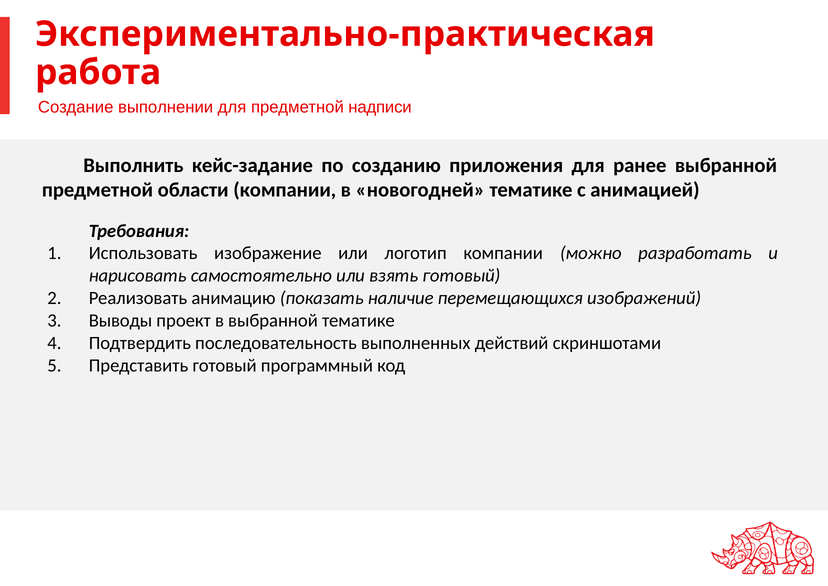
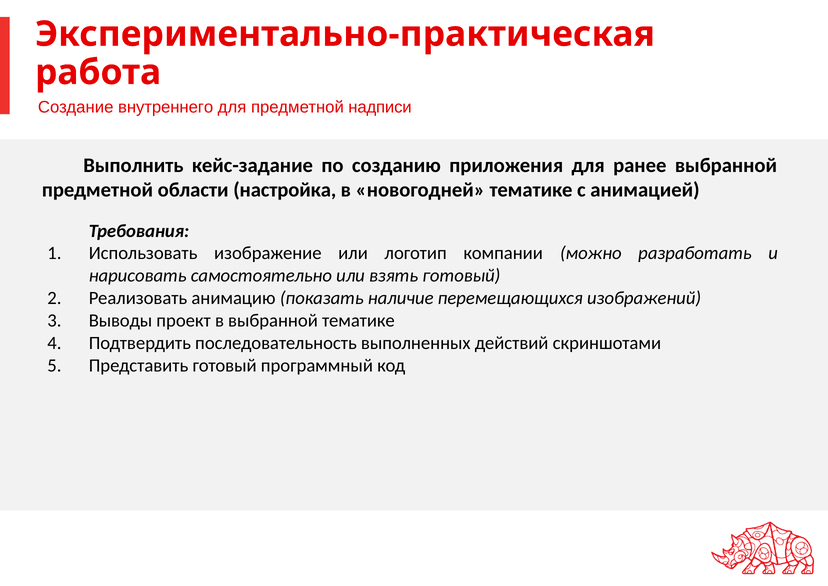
выполнении: выполнении -> внутреннего
области компании: компании -> настройка
